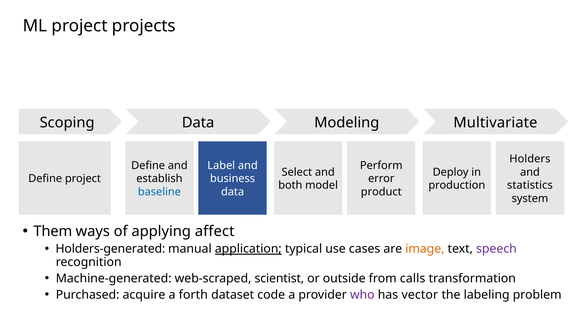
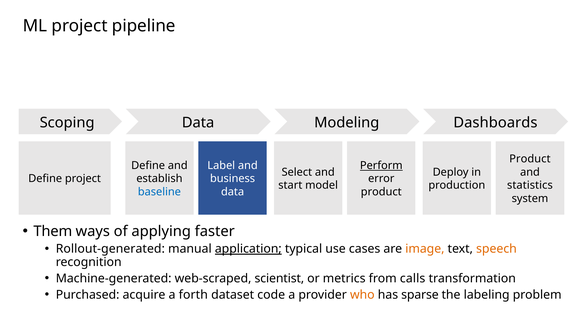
projects: projects -> pipeline
Multivariate: Multivariate -> Dashboards
Holders at (530, 159): Holders -> Product
Perform underline: none -> present
both: both -> start
affect: affect -> faster
Holders-generated: Holders-generated -> Rollout-generated
speech colour: purple -> orange
outside: outside -> metrics
who colour: purple -> orange
vector: vector -> sparse
